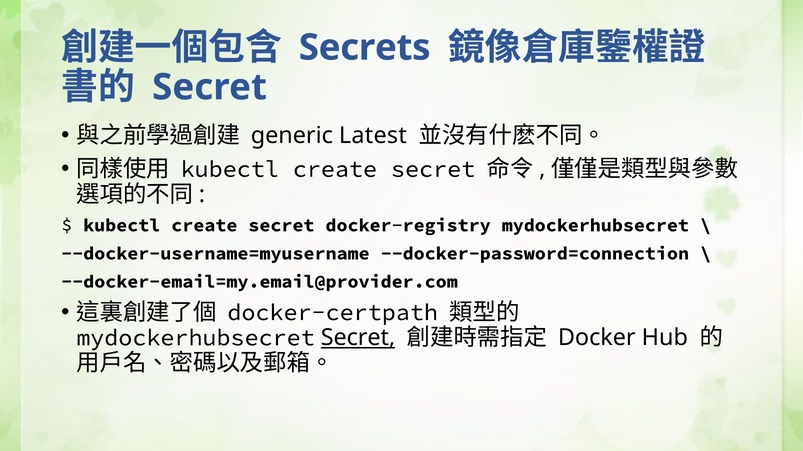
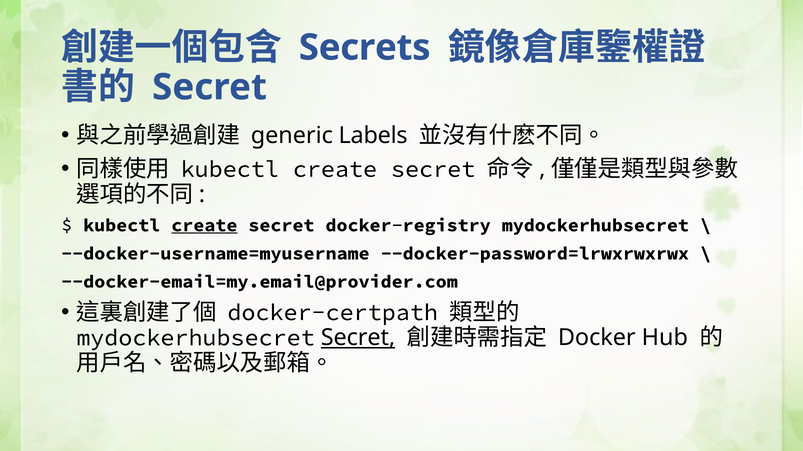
Latest: Latest -> Labels
create at (204, 226) underline: none -> present
--docker-password=connection: --docker-password=connection -> --docker-password=lrwxrwxrwx
